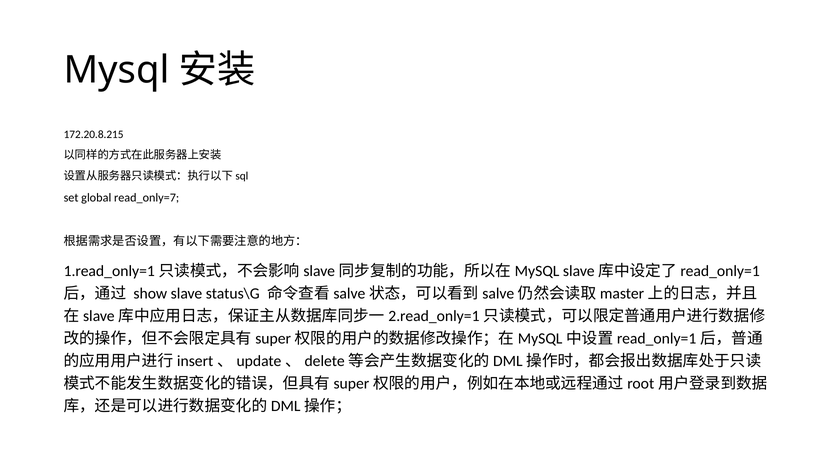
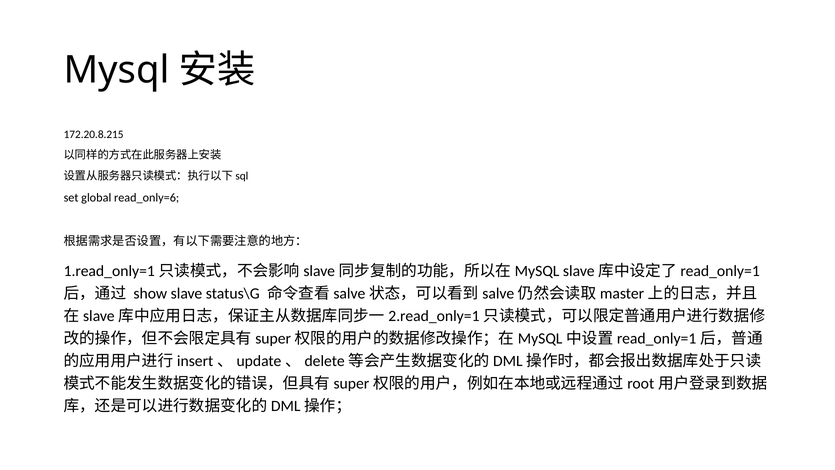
read_only=7: read_only=7 -> read_only=6
